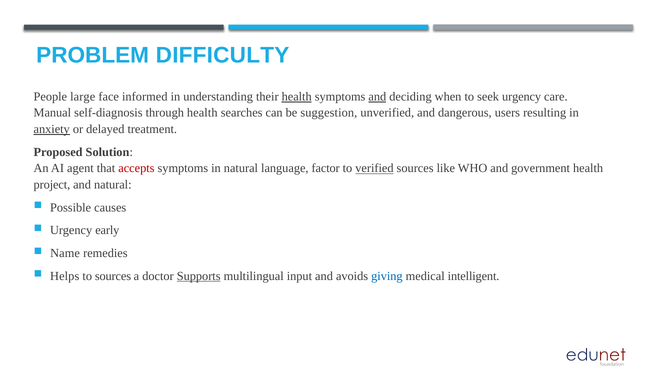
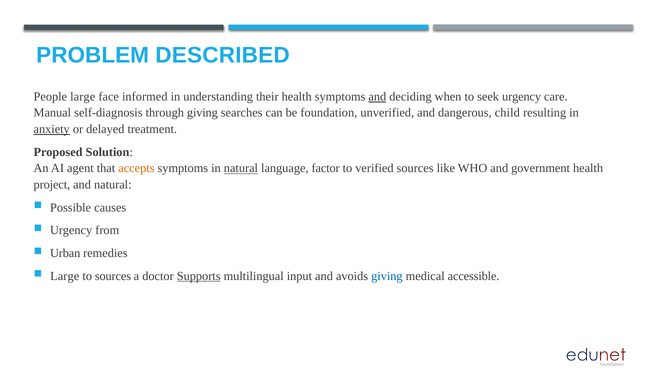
DIFFICULTY: DIFFICULTY -> DESCRIBED
health at (297, 97) underline: present -> none
through health: health -> giving
suggestion: suggestion -> foundation
users: users -> child
accepts colour: red -> orange
natural at (241, 168) underline: none -> present
verified underline: present -> none
early: early -> from
Name: Name -> Urban
Helps at (65, 276): Helps -> Large
intelligent: intelligent -> accessible
